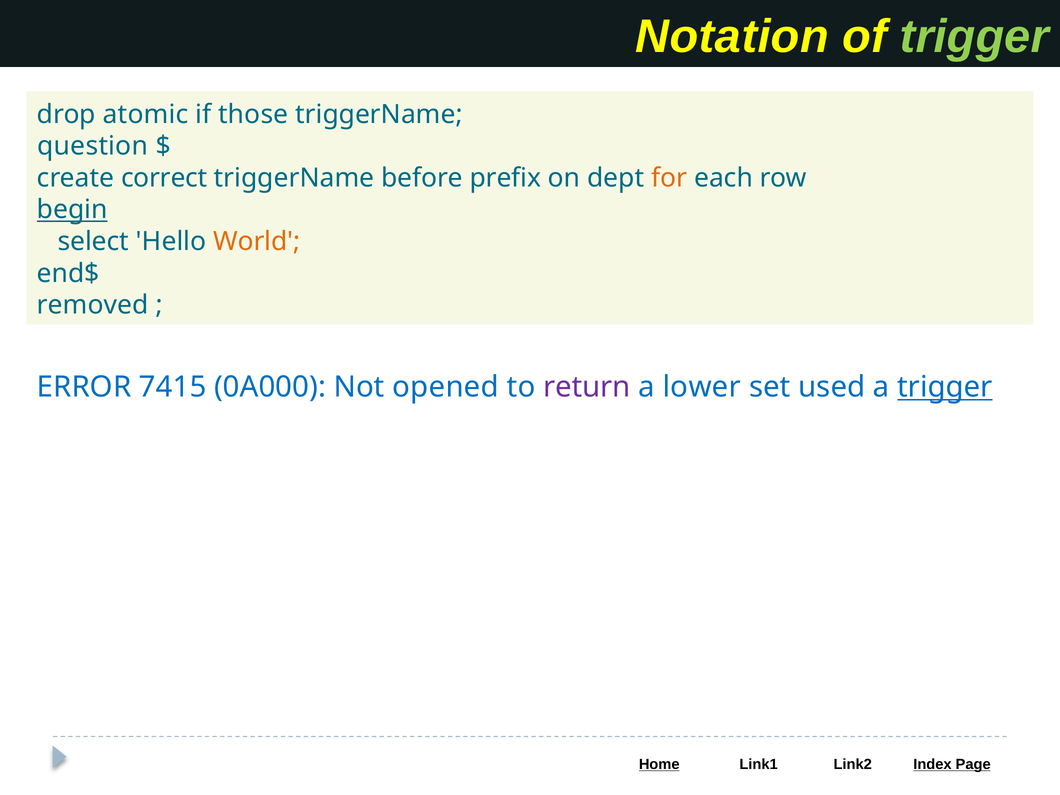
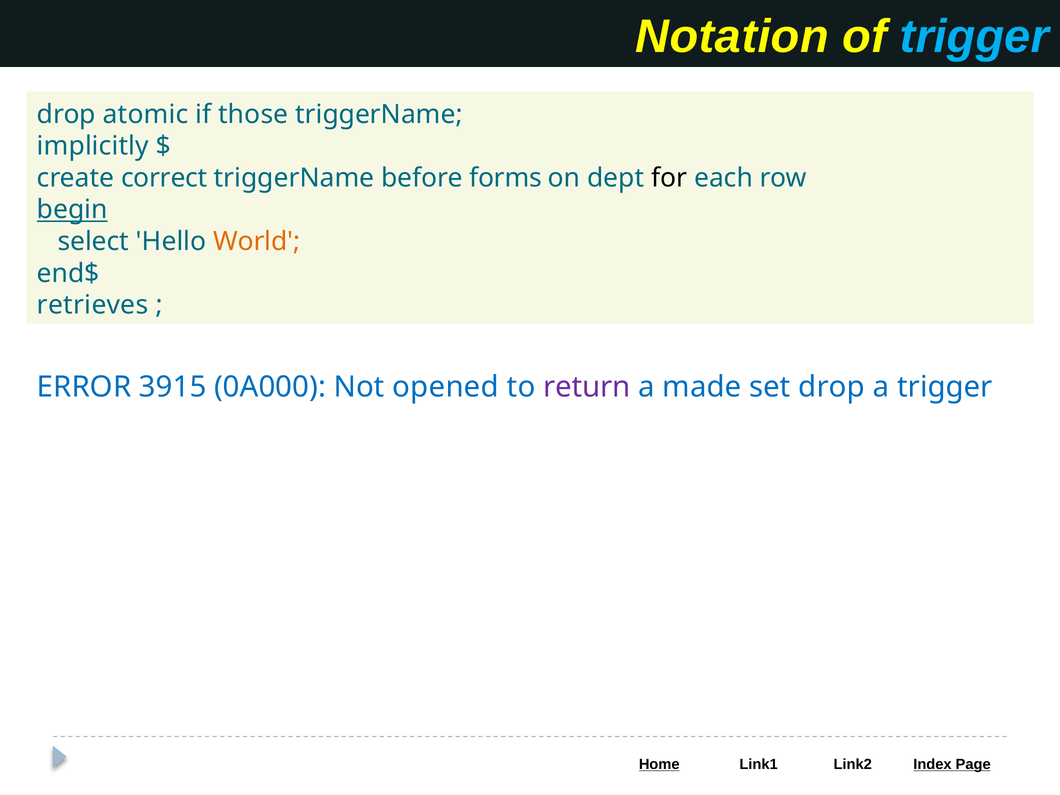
trigger at (974, 37) colour: light green -> light blue
question: question -> implicitly
prefix: prefix -> forms
for colour: orange -> black
removed: removed -> retrieves
7415: 7415 -> 3915
lower: lower -> made
set used: used -> drop
trigger at (945, 387) underline: present -> none
